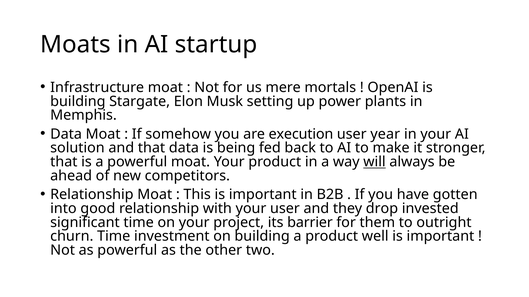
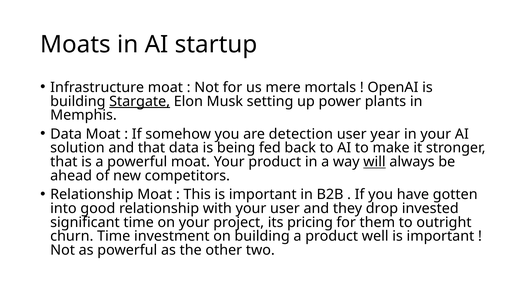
Stargate underline: none -> present
execution: execution -> detection
barrier: barrier -> pricing
